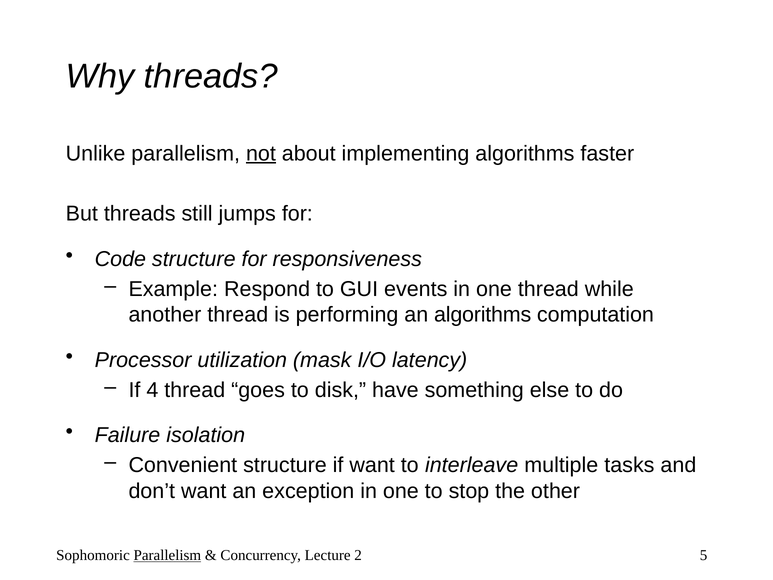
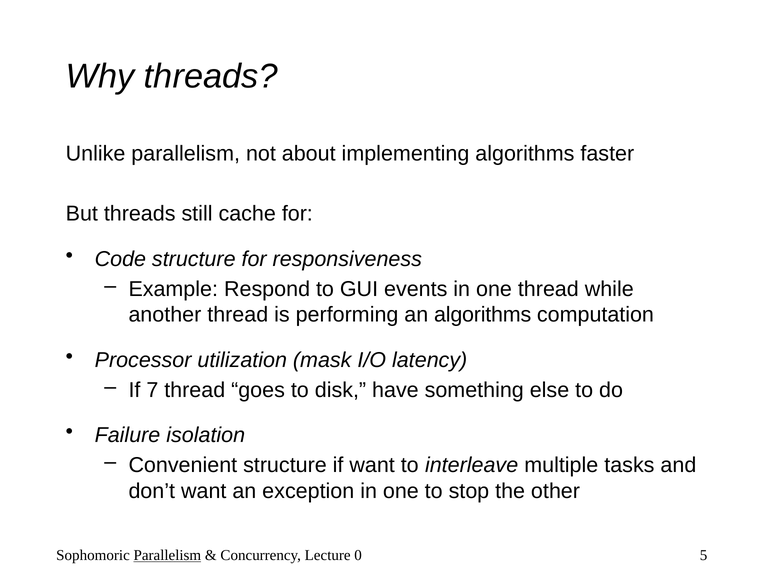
not underline: present -> none
jumps: jumps -> cache
4: 4 -> 7
2: 2 -> 0
